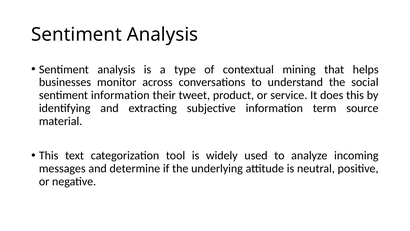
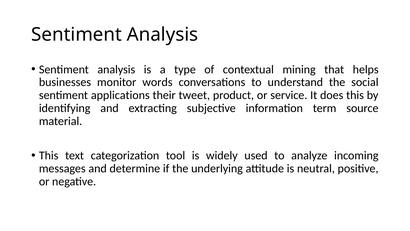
across: across -> words
sentiment information: information -> applications
